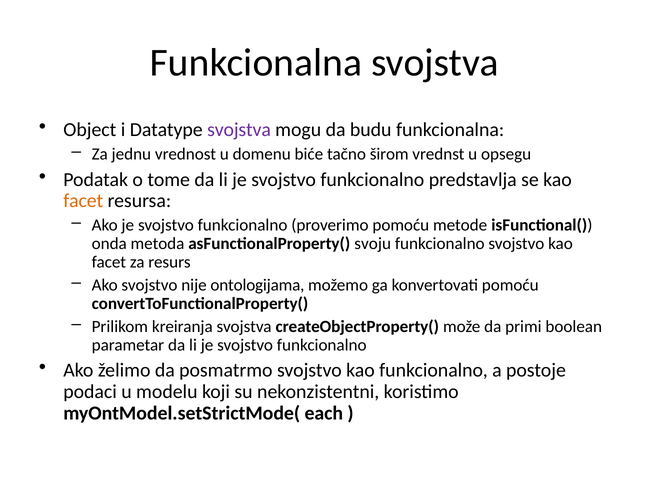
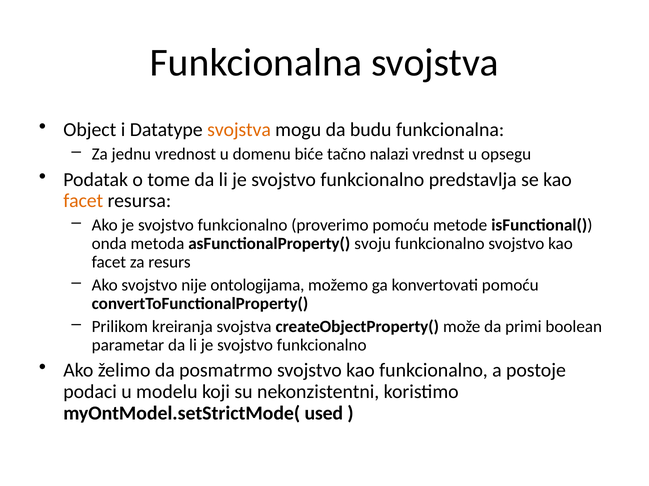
svojstva at (239, 130) colour: purple -> orange
širom: širom -> nalazi
each: each -> used
